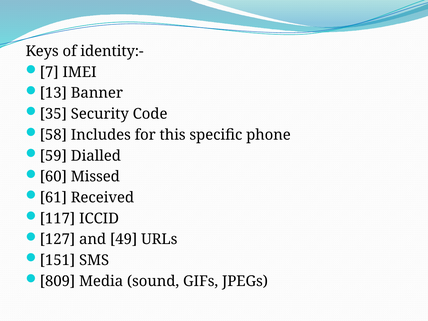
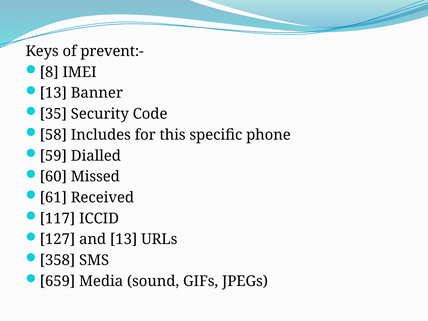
identity:-: identity:- -> prevent:-
7: 7 -> 8
and 49: 49 -> 13
151: 151 -> 358
809: 809 -> 659
